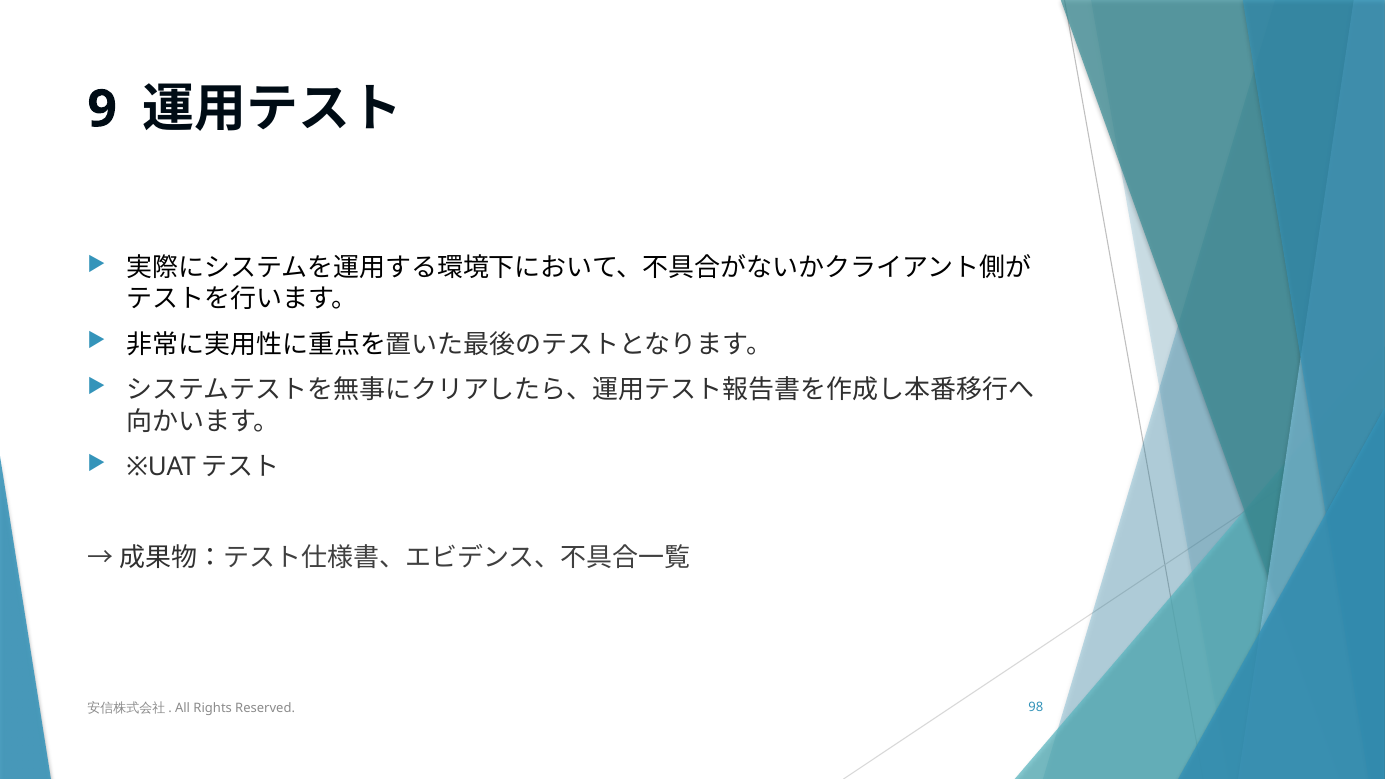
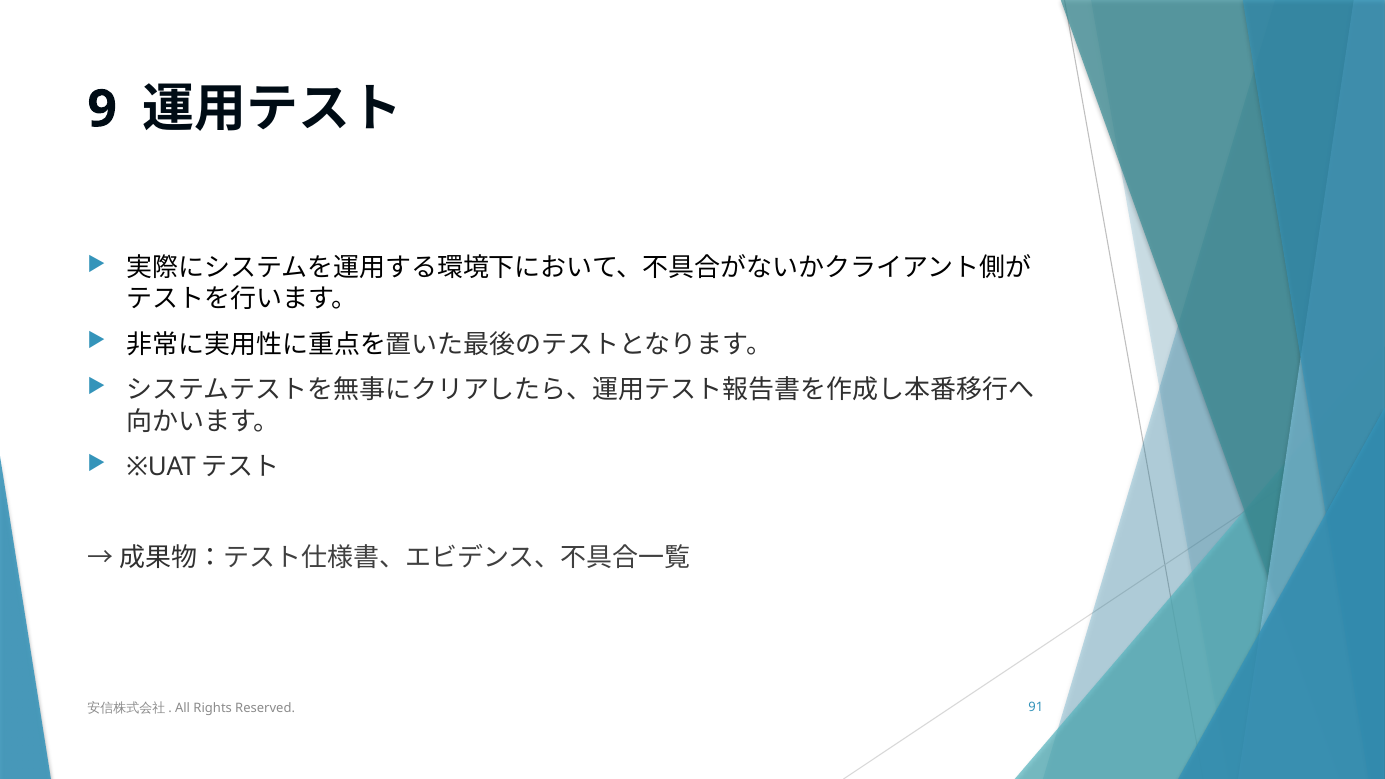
98: 98 -> 91
